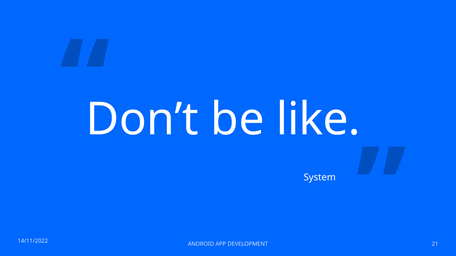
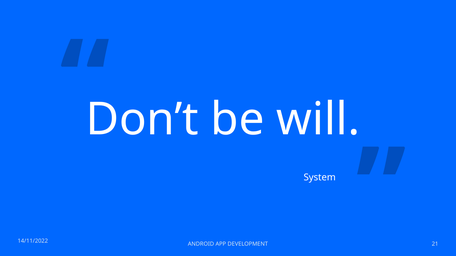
like: like -> will
